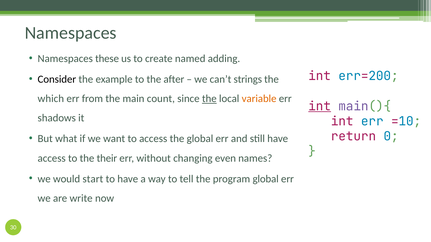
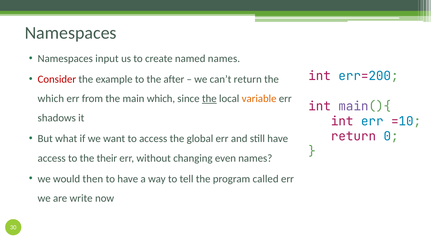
these: these -> input
named adding: adding -> names
Consider colour: black -> red
can’t strings: strings -> return
main count: count -> which
int at (320, 106) underline: present -> none
start: start -> then
program global: global -> called
